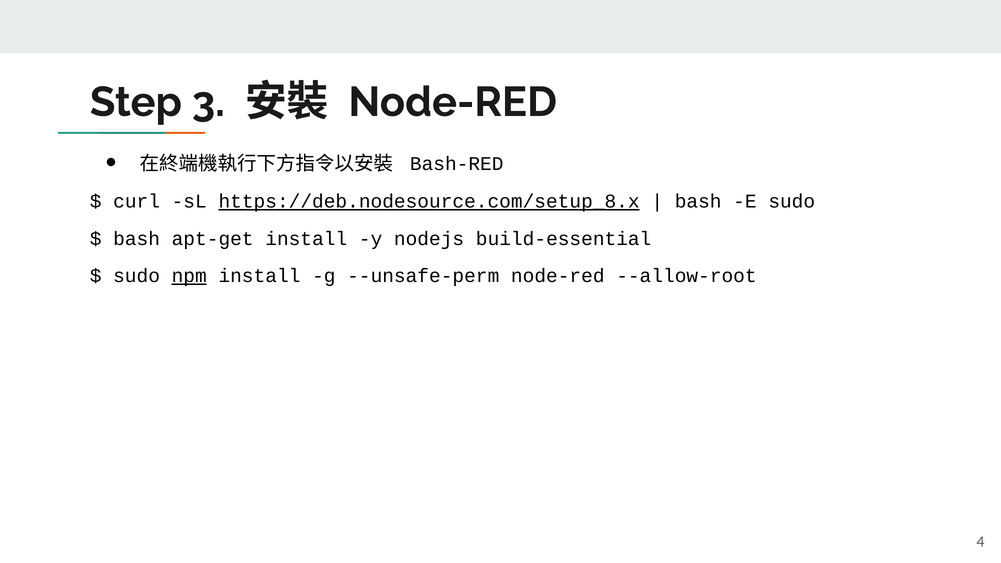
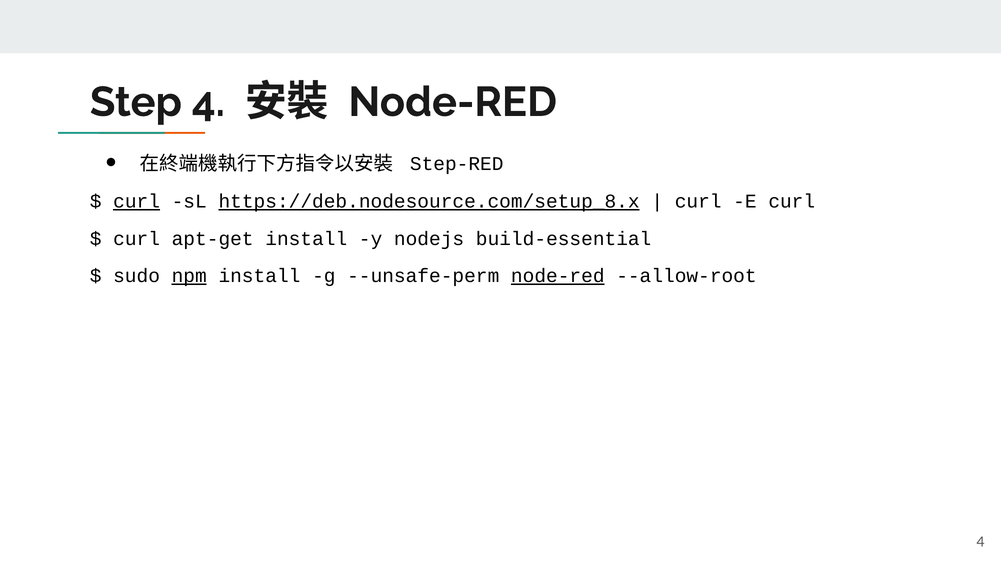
Step 3: 3 -> 4
Bash-RED: Bash-RED -> Step-RED
curl at (137, 201) underline: none -> present
bash at (698, 201): bash -> curl
E sudo: sudo -> curl
bash at (137, 239): bash -> curl
node-red at (558, 276) underline: none -> present
